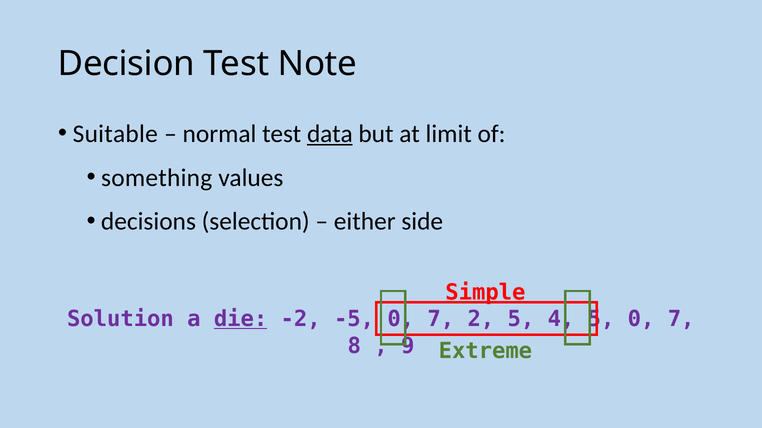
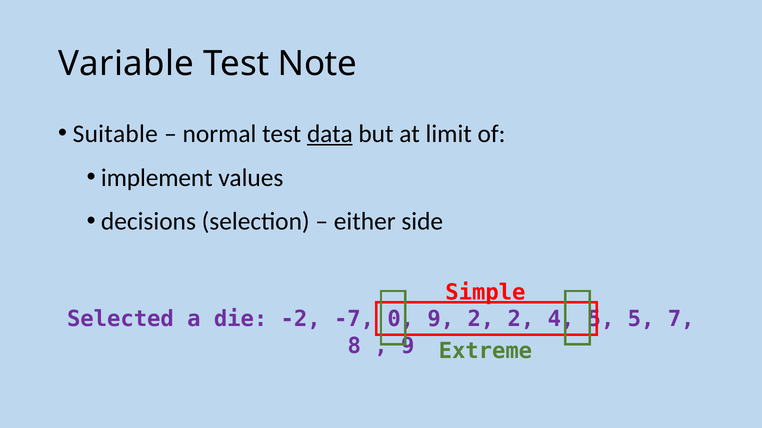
Decision: Decision -> Variable
something: something -> implement
Solution: Solution -> Selected
die underline: present -> none
-5: -5 -> -7
7 at (441, 319): 7 -> 9
2 5: 5 -> 2
0 at (641, 319): 0 -> 5
